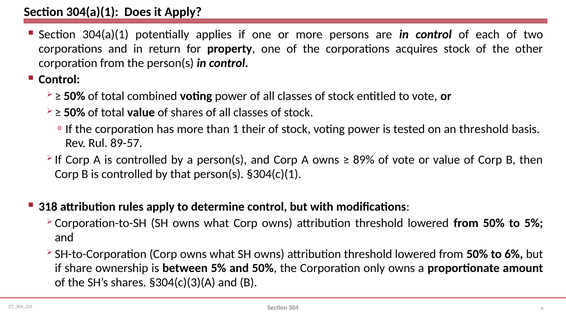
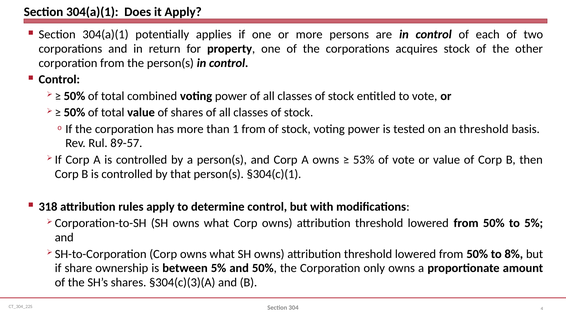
1 their: their -> from
89%: 89% -> 53%
6%: 6% -> 8%
